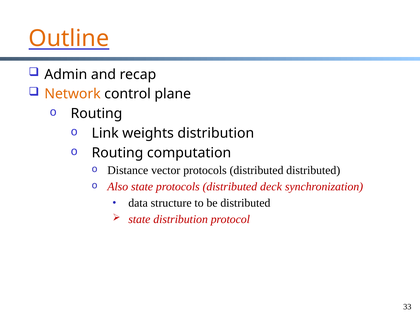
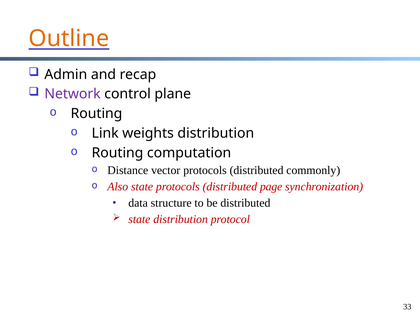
Network colour: orange -> purple
distributed distributed: distributed -> commonly
deck: deck -> page
